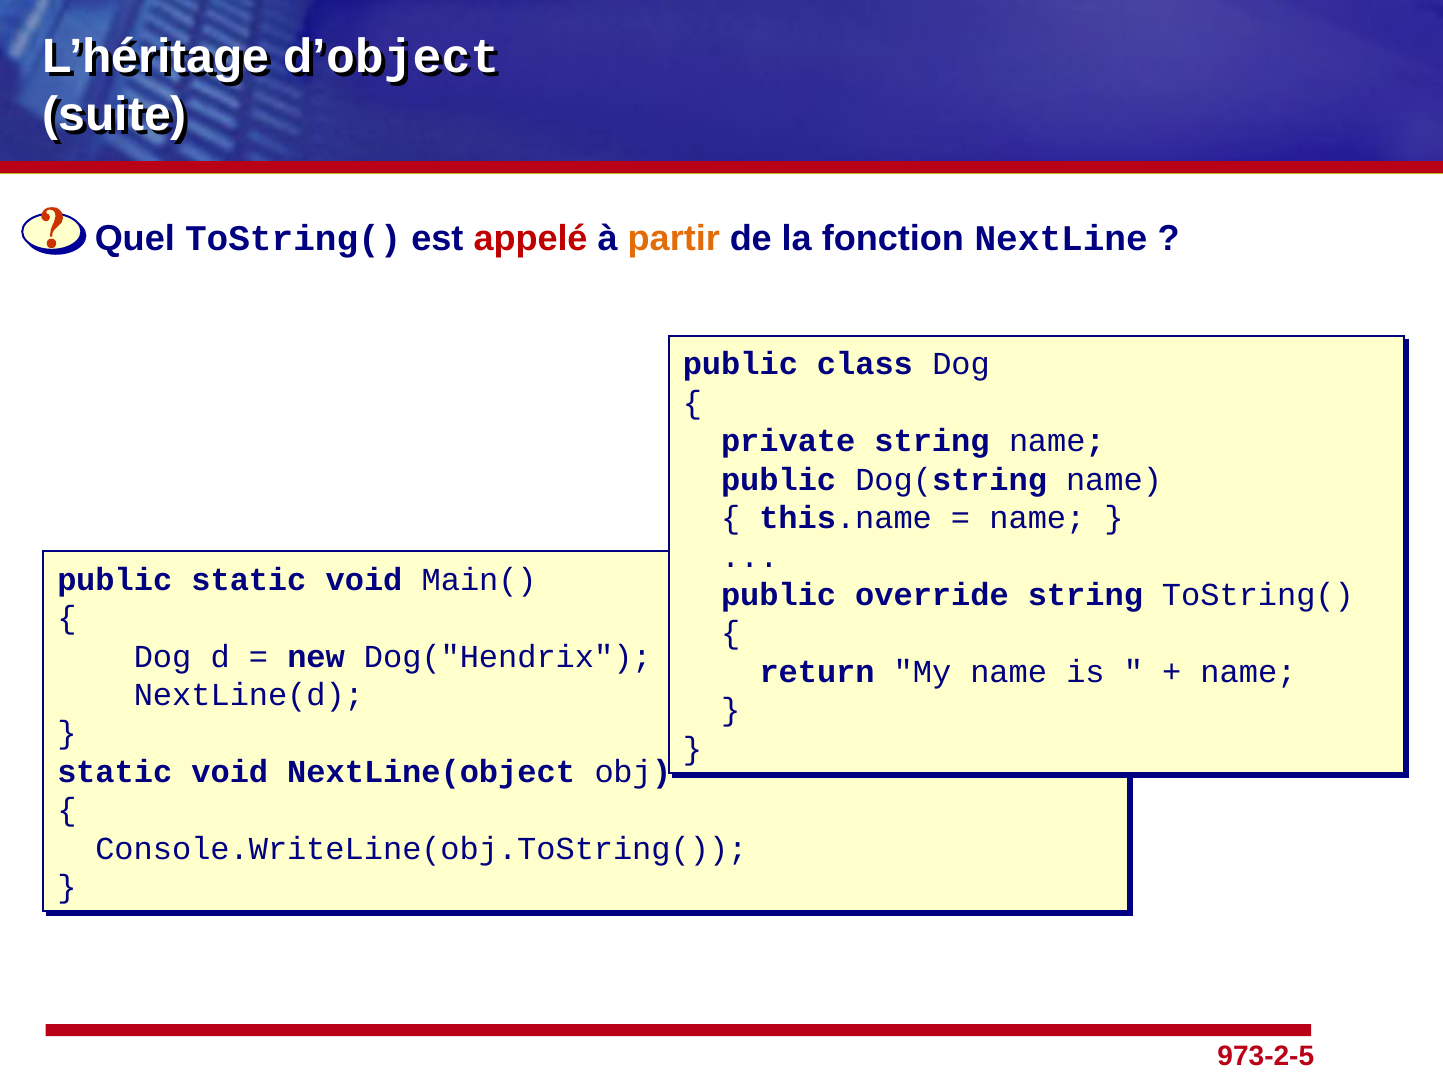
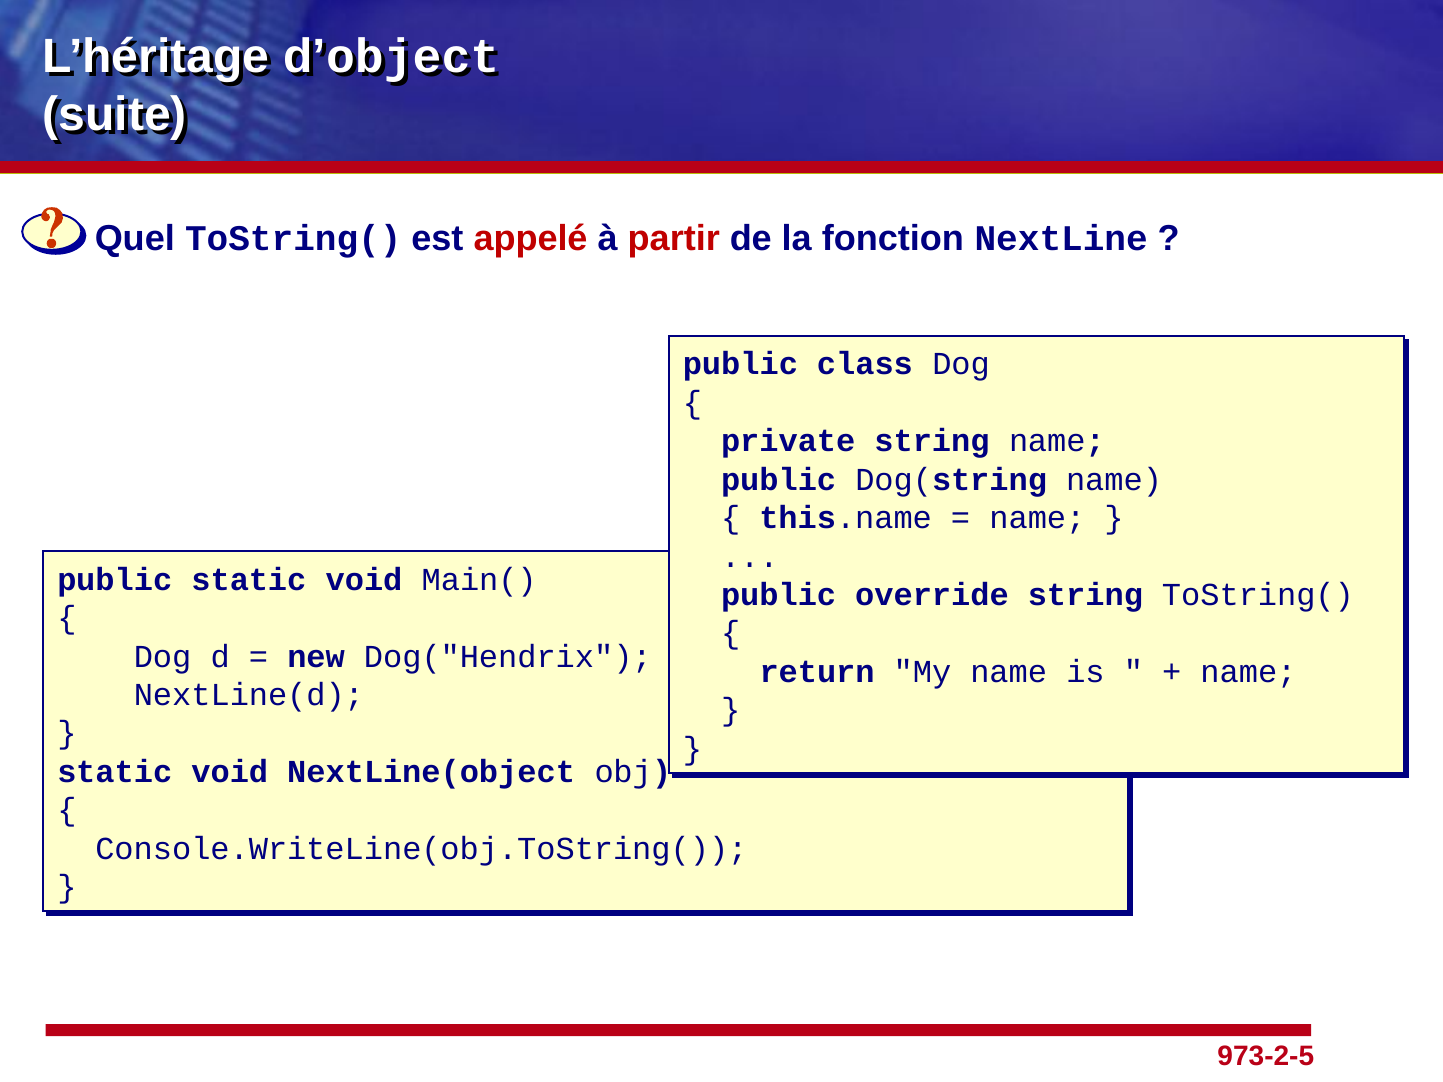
partir colour: orange -> red
